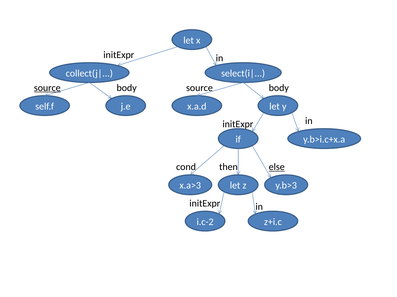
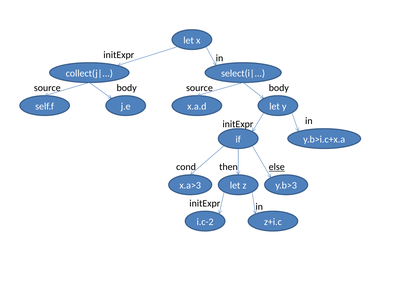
source at (47, 88) underline: present -> none
